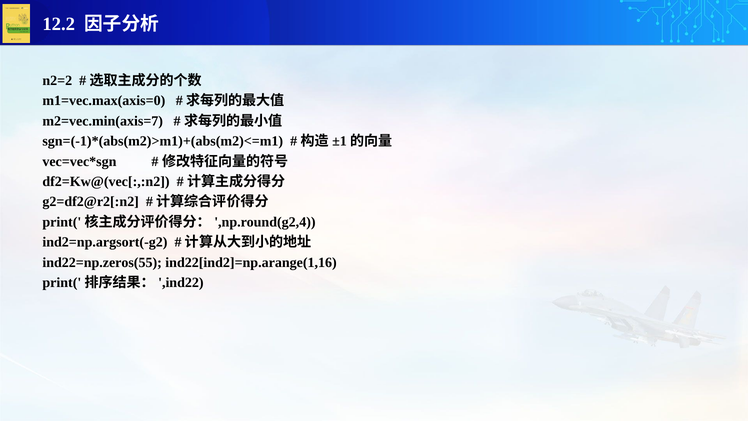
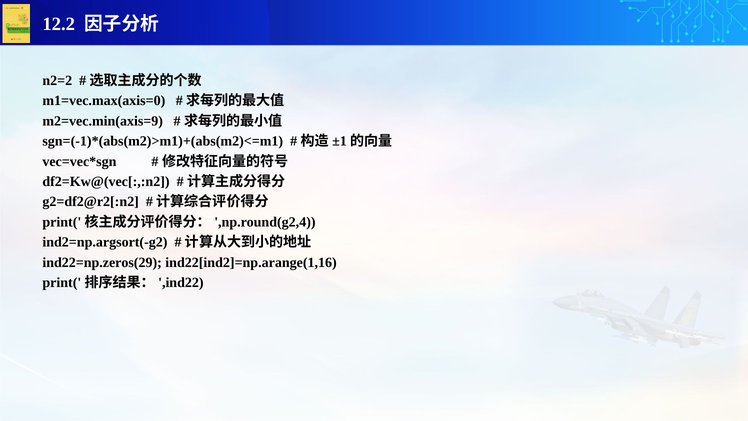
m2=vec.min(axis=7: m2=vec.min(axis=7 -> m2=vec.min(axis=9
ind22=np.zeros(55: ind22=np.zeros(55 -> ind22=np.zeros(29
